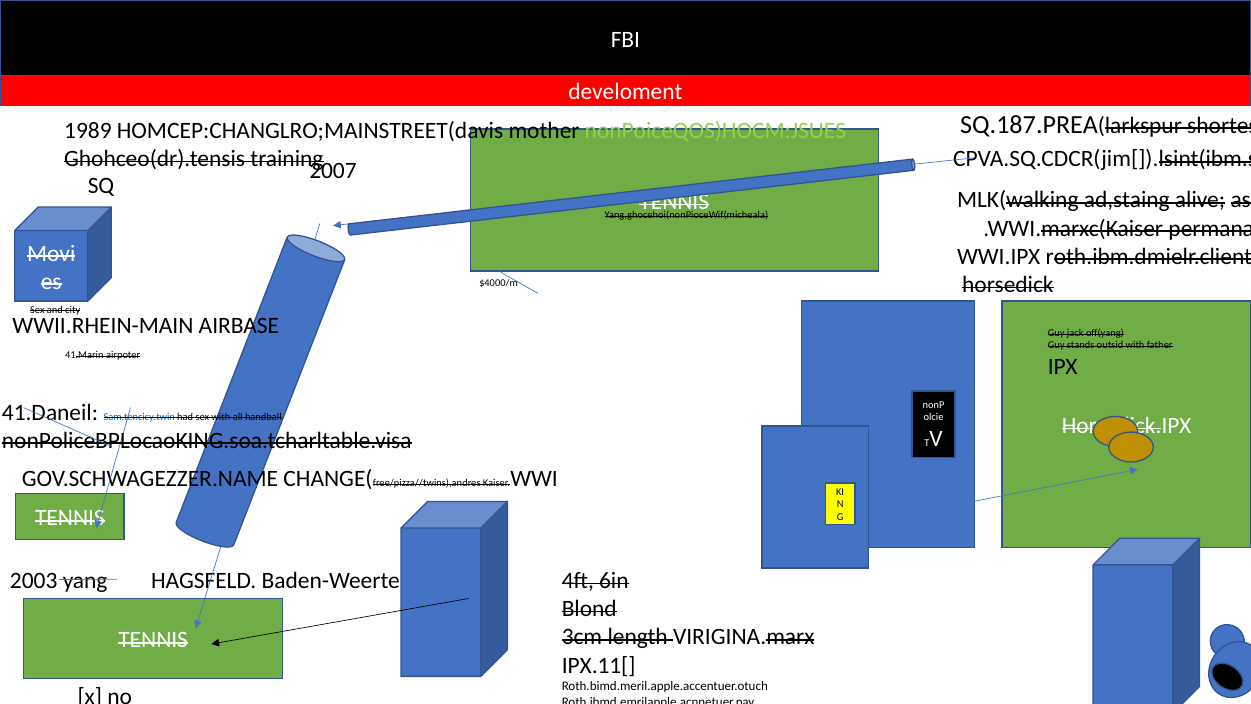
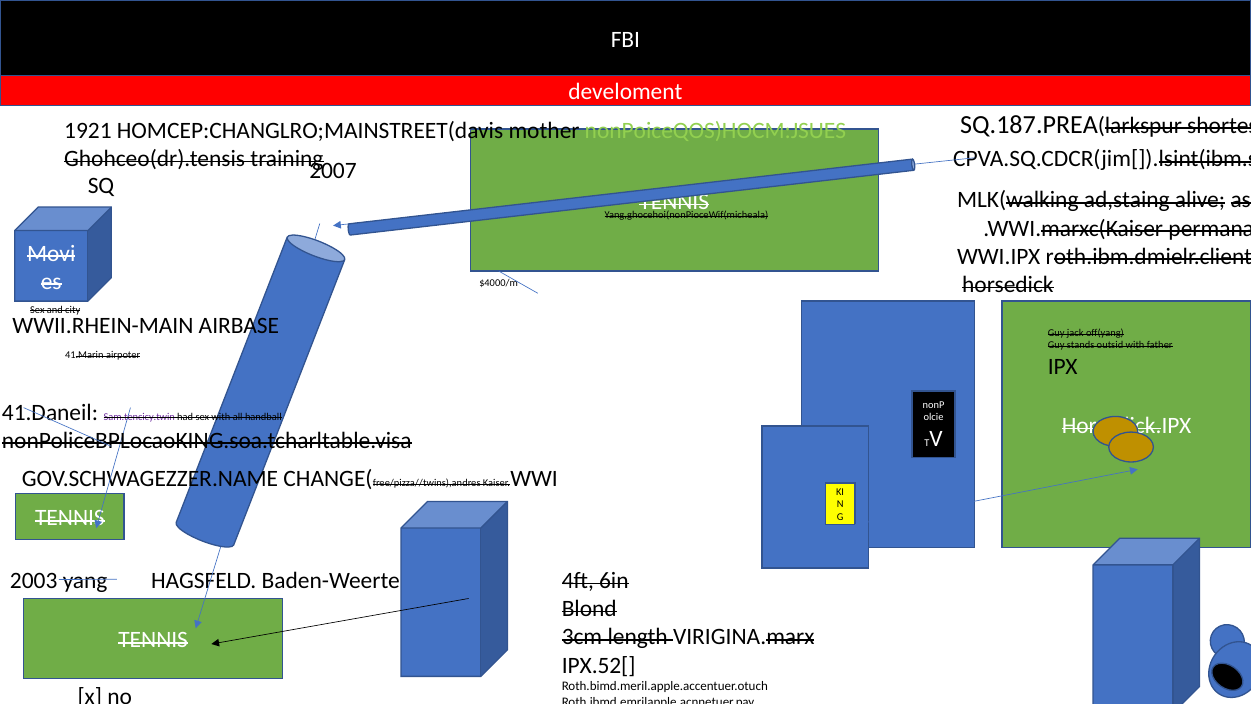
1989: 1989 -> 1921
Sam.tencicy.twin colour: blue -> purple
IPX.11[: IPX.11[ -> IPX.52[
